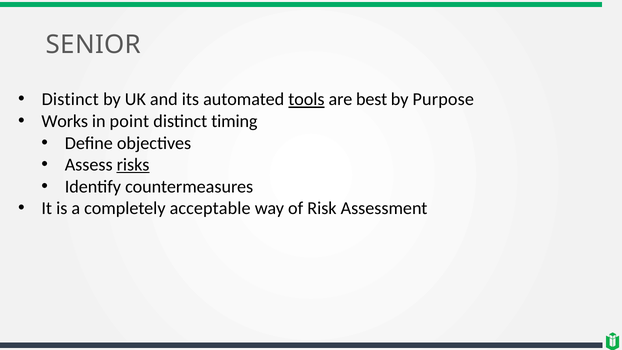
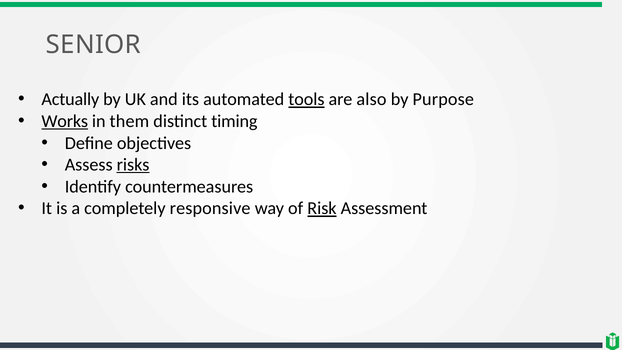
Distinct at (70, 99): Distinct -> Actually
best: best -> also
Works underline: none -> present
point: point -> them
acceptable: acceptable -> responsive
Risk underline: none -> present
